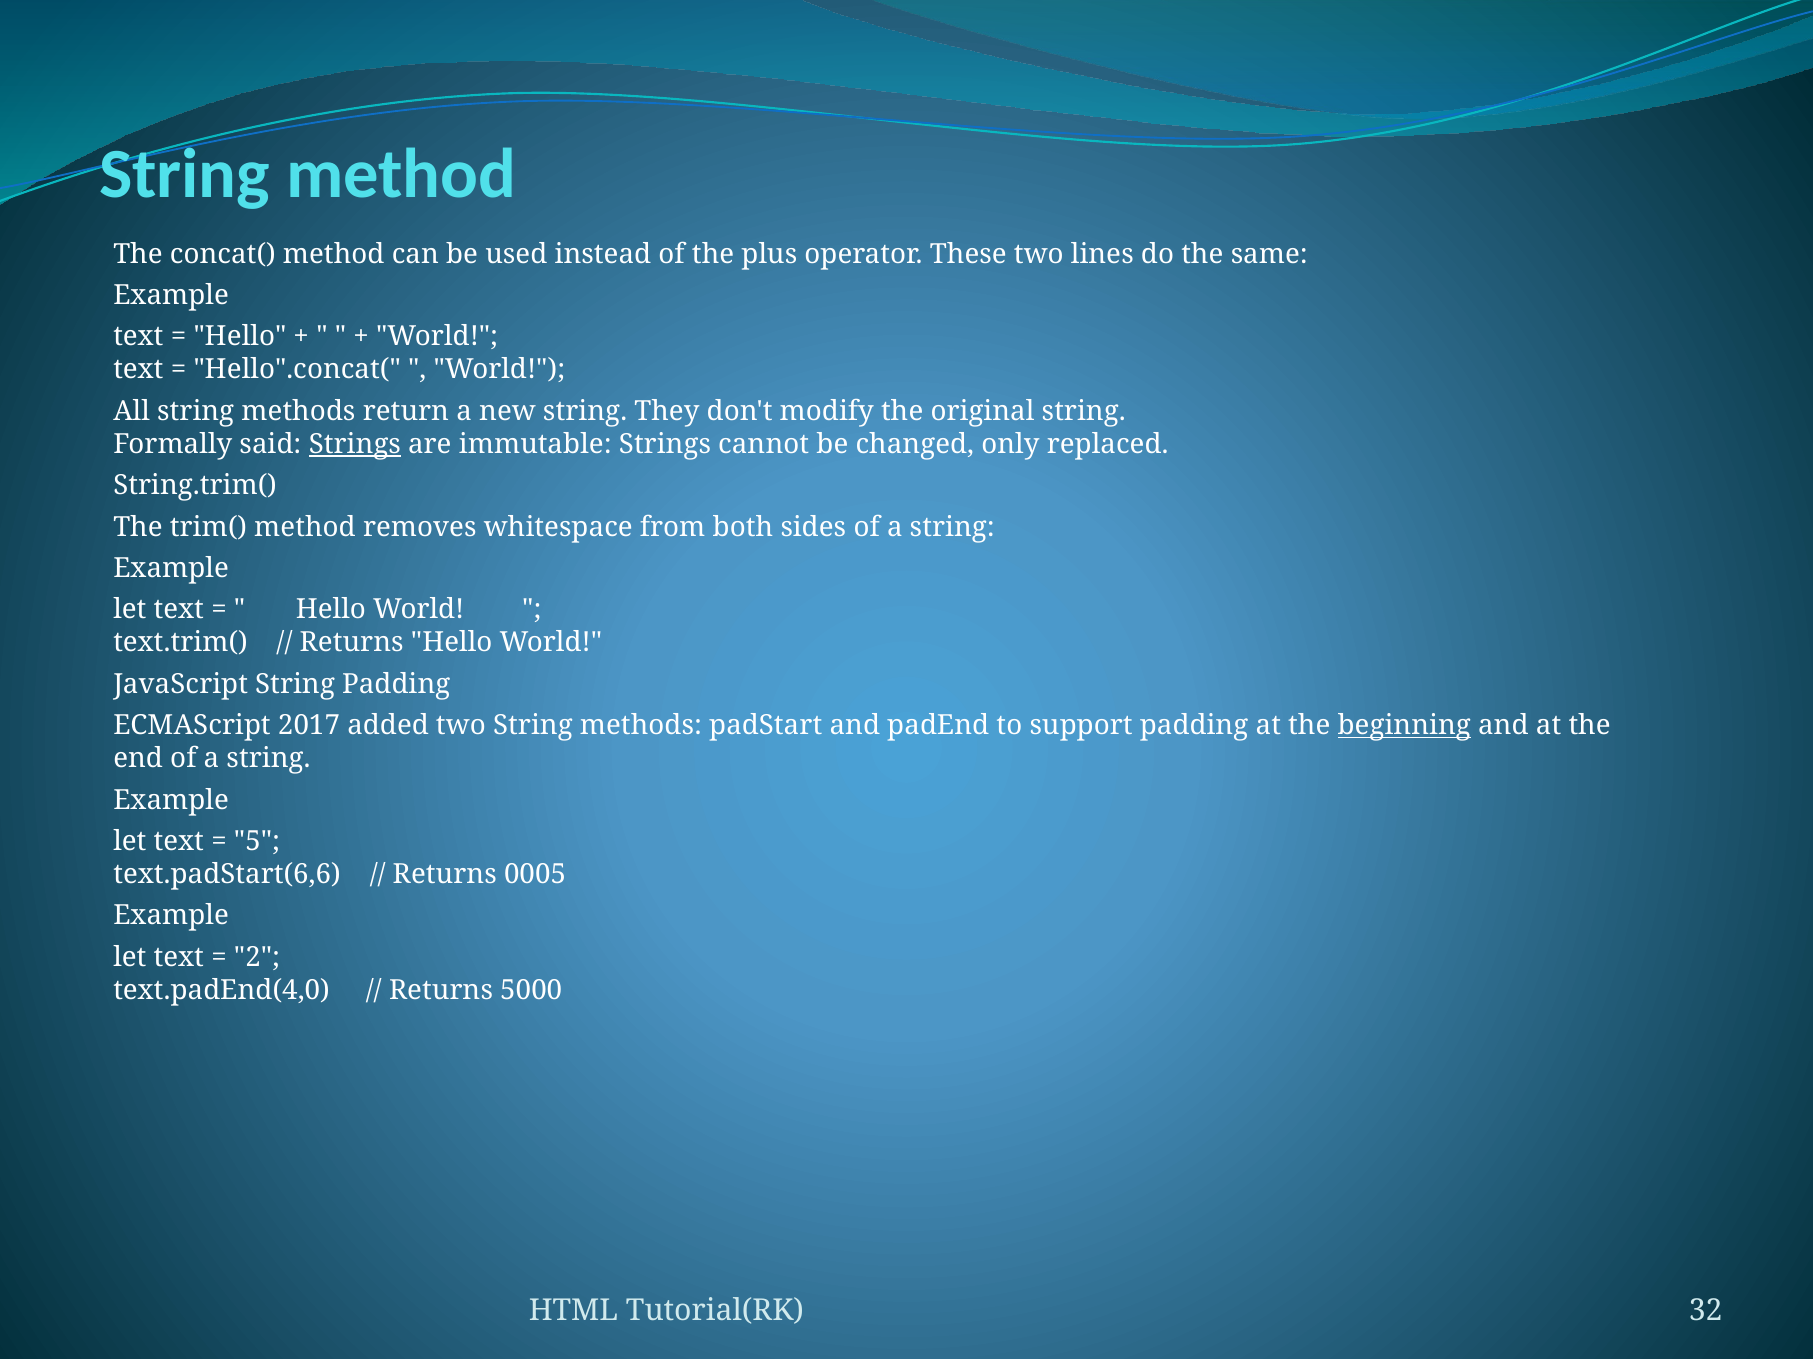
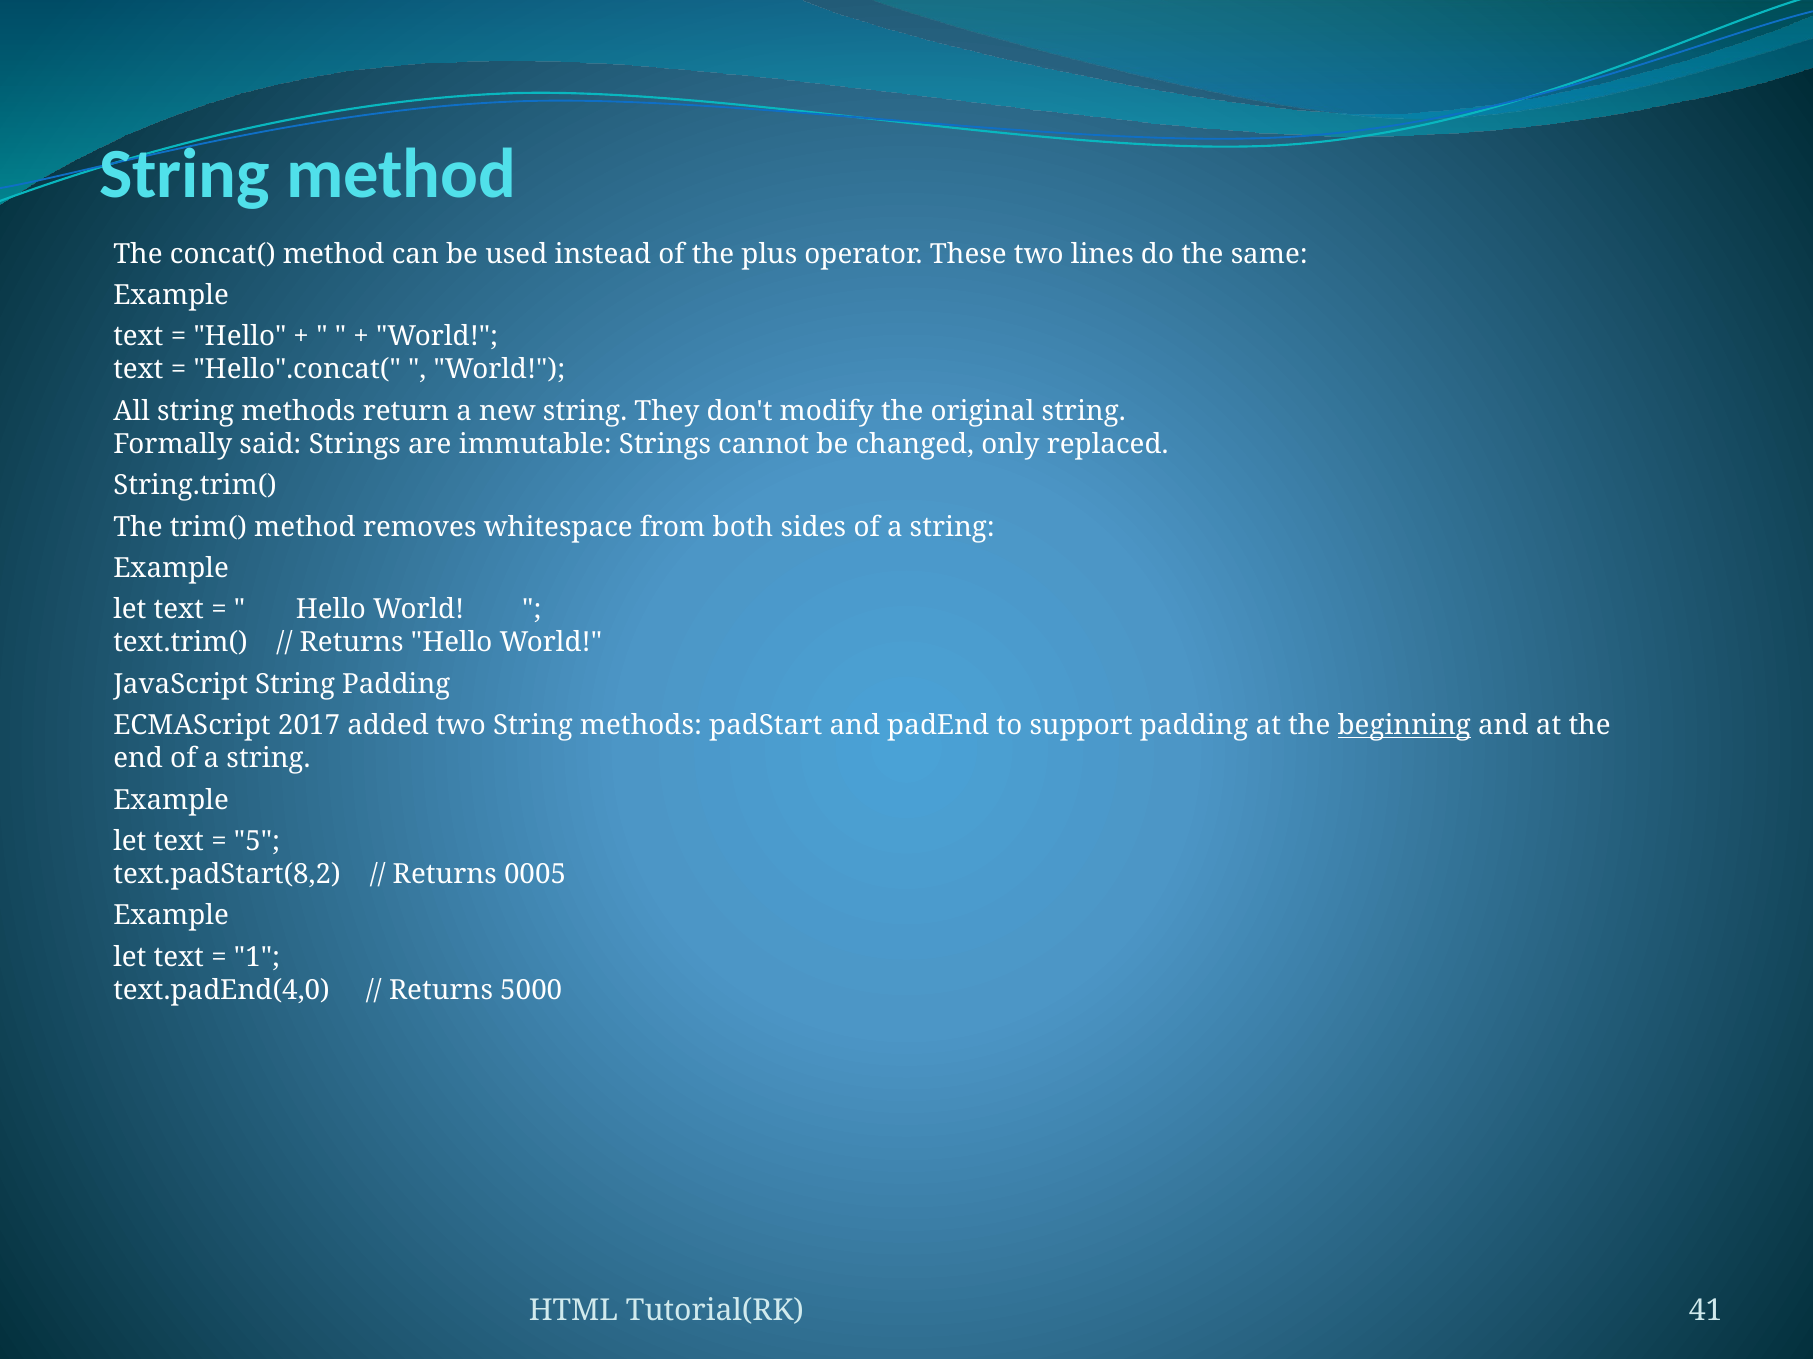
Strings at (355, 445) underline: present -> none
text.padStart(6,6: text.padStart(6,6 -> text.padStart(8,2
2: 2 -> 1
32: 32 -> 41
